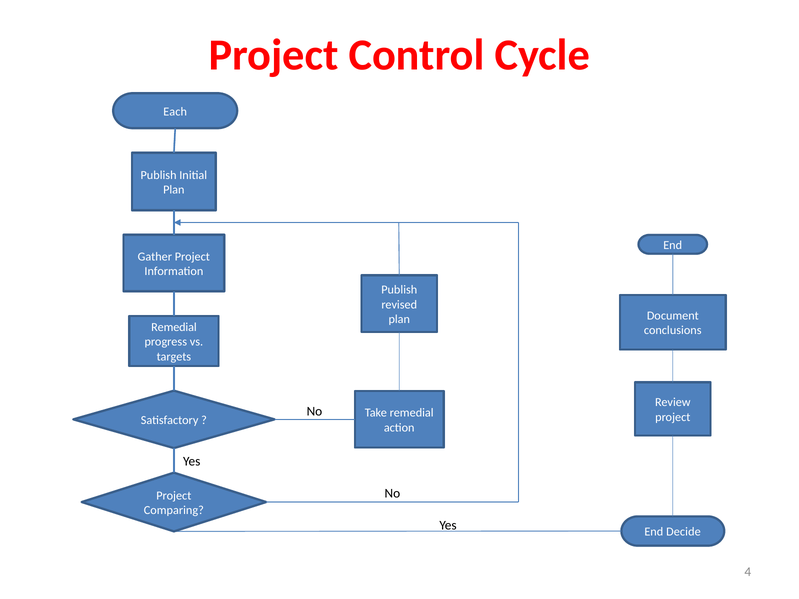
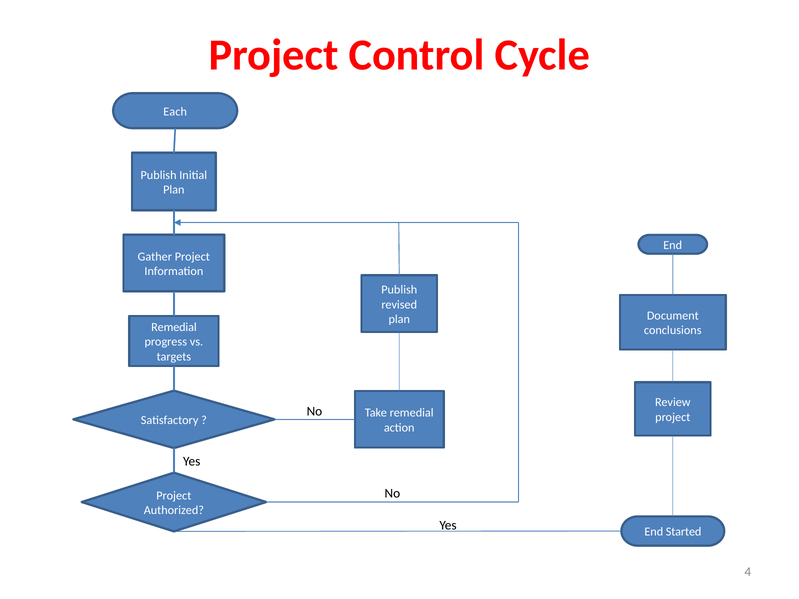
Comparing: Comparing -> Authorized
Decide: Decide -> Started
